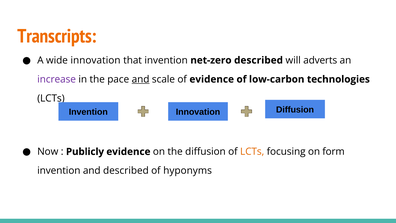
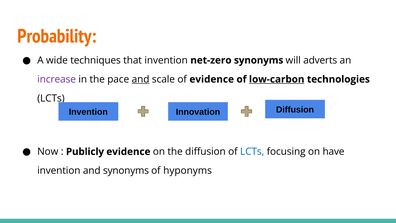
Transcripts: Transcripts -> Probability
wide innovation: innovation -> techniques
net-zero described: described -> synonyms
low-carbon underline: none -> present
LCTs at (252, 152) colour: orange -> blue
form: form -> have
and described: described -> synonyms
